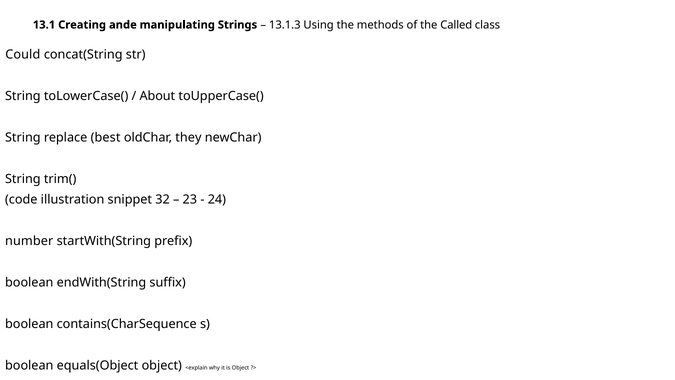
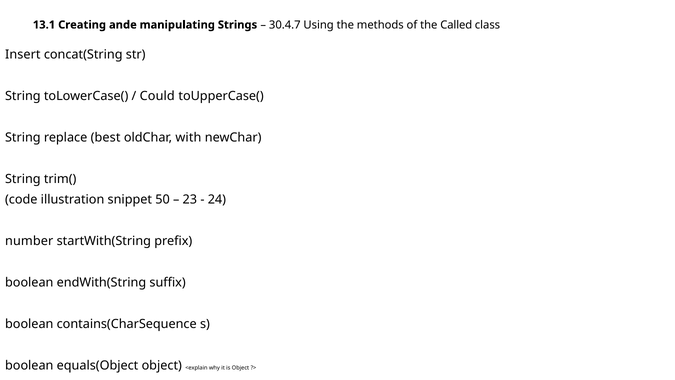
13.1.3: 13.1.3 -> 30.4.7
Could: Could -> Insert
About: About -> Could
they: they -> with
32: 32 -> 50
